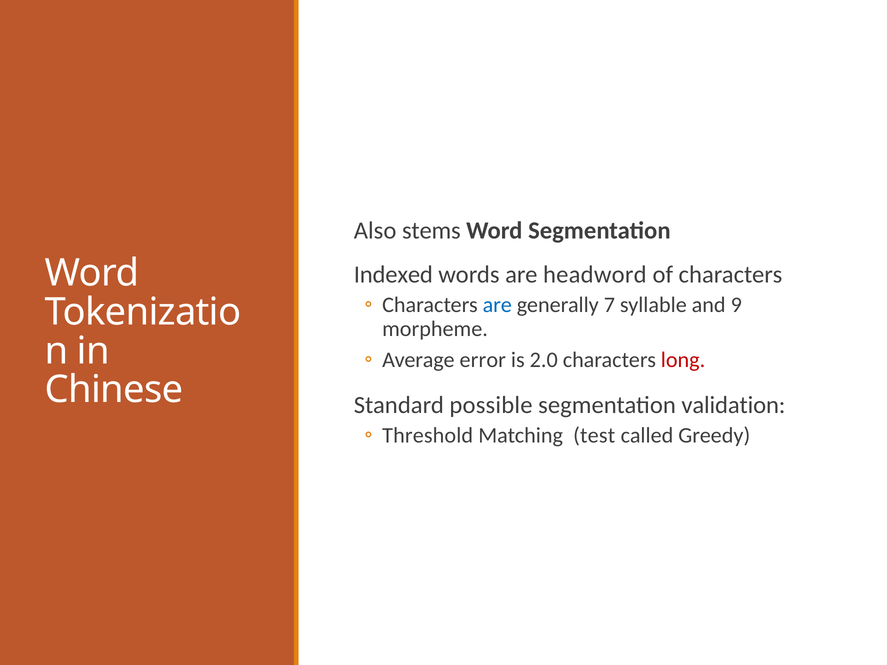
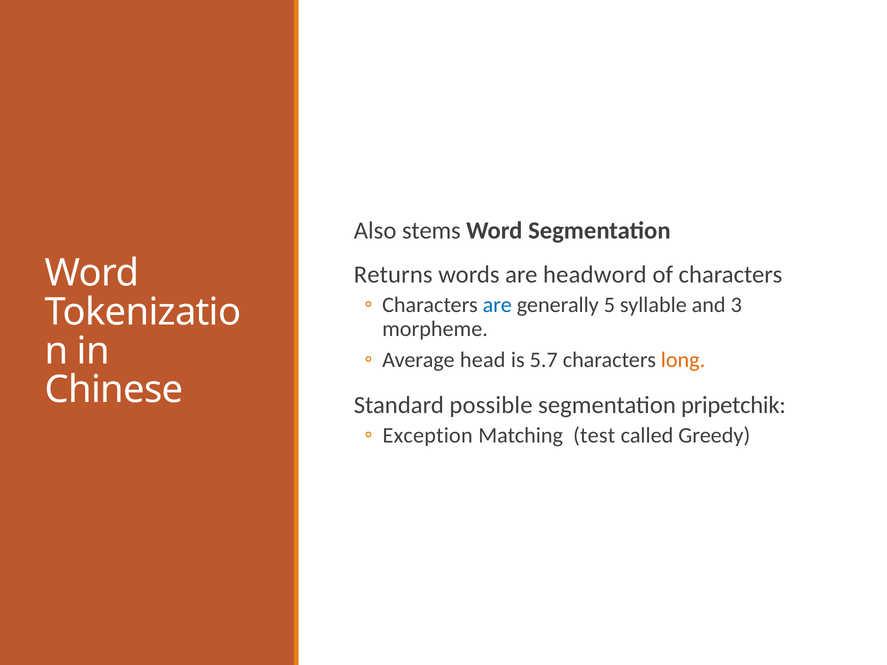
Indexed: Indexed -> Returns
7: 7 -> 5
9: 9 -> 3
error: error -> head
2.0: 2.0 -> 5.7
long colour: red -> orange
validation: validation -> pripetchik
Threshold: Threshold -> Exception
